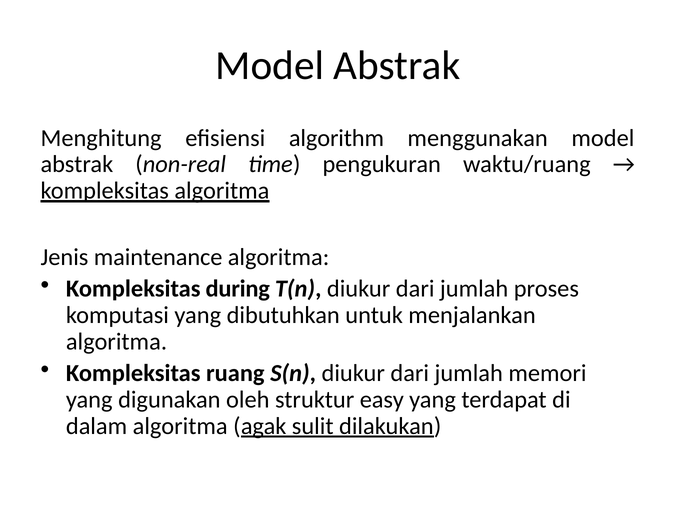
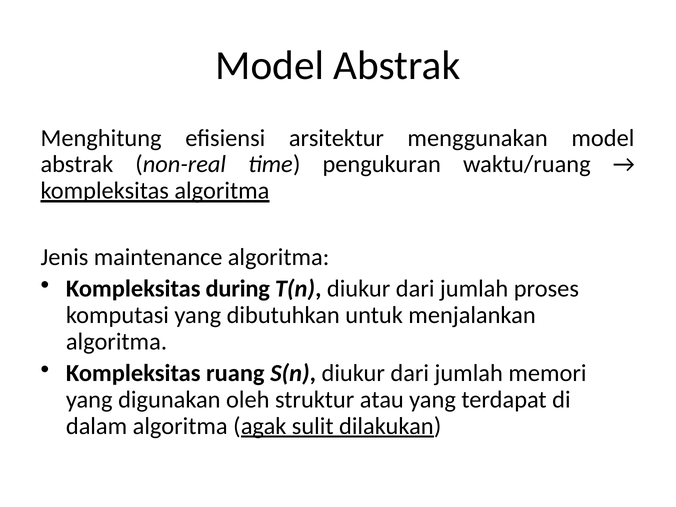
algorithm: algorithm -> arsitektur
easy: easy -> atau
